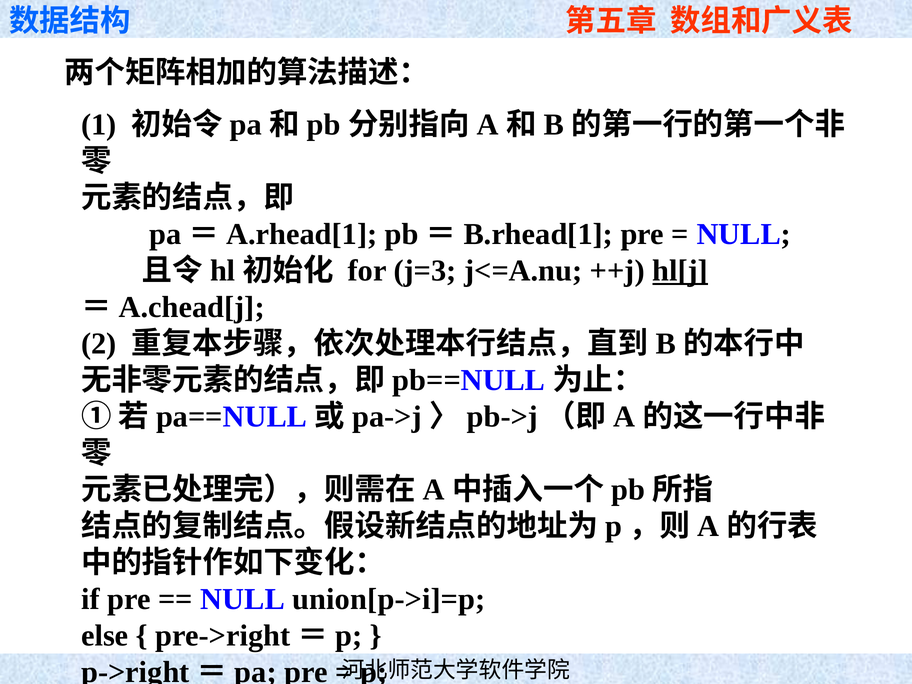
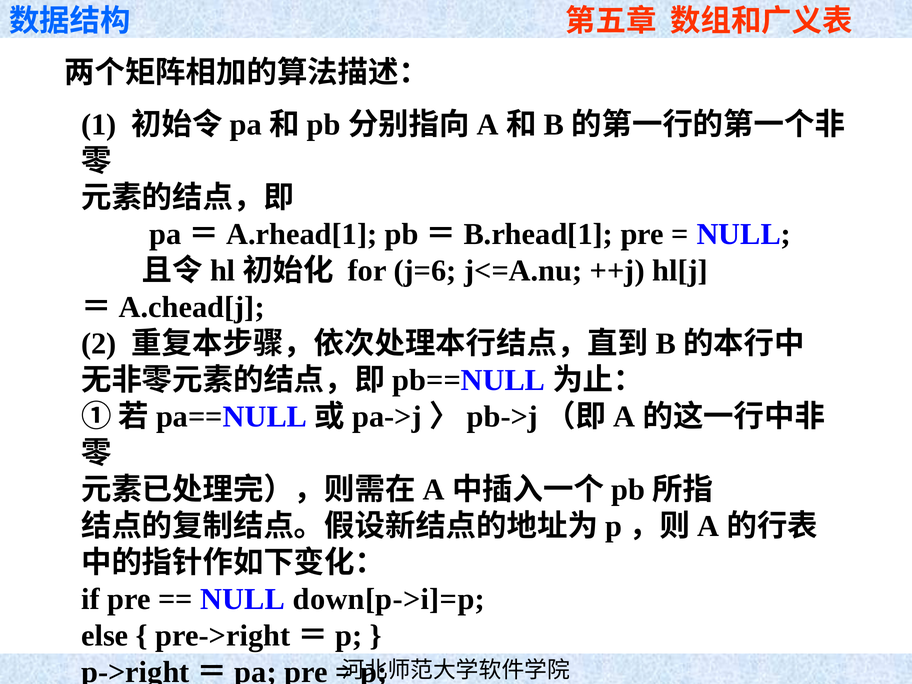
j=3: j=3 -> j=6
hl[j underline: present -> none
union[p->i]=p: union[p->i]=p -> down[p->i]=p
